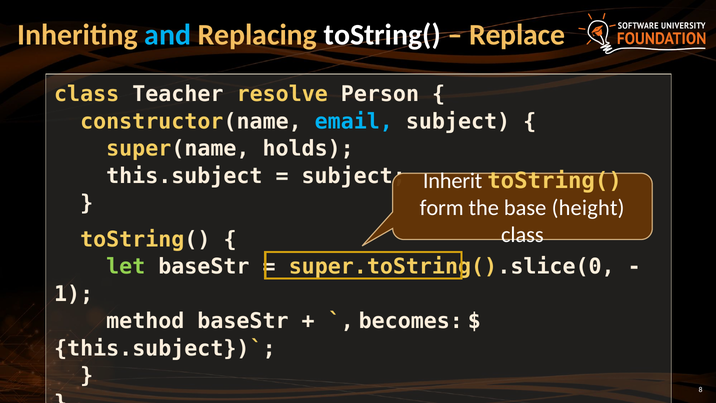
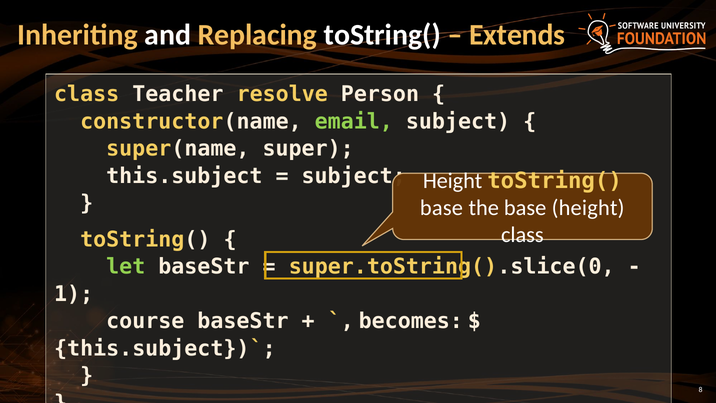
and colour: light blue -> white
Replace: Replace -> Extends
email colour: light blue -> light green
holds: holds -> super
Inherit at (453, 181): Inherit -> Height
form at (442, 208): form -> base
method: method -> course
